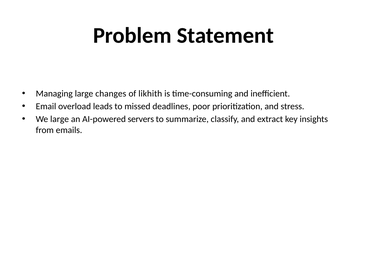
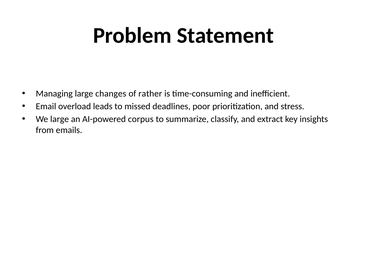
likhith: likhith -> rather
servers: servers -> corpus
